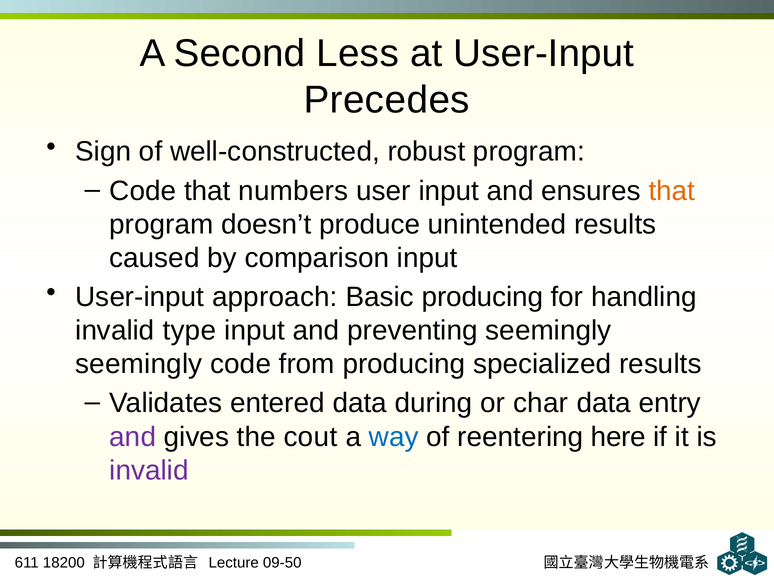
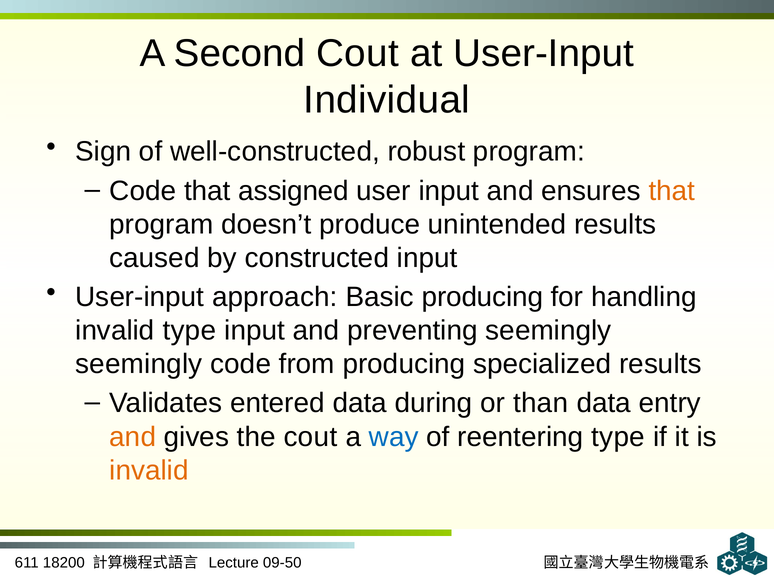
Second Less: Less -> Cout
Precedes: Precedes -> Individual
numbers: numbers -> assigned
comparison: comparison -> constructed
char: char -> than
and at (133, 436) colour: purple -> orange
reentering here: here -> type
invalid at (149, 470) colour: purple -> orange
